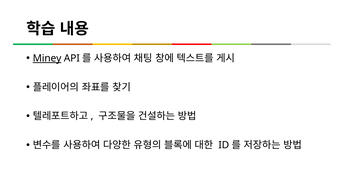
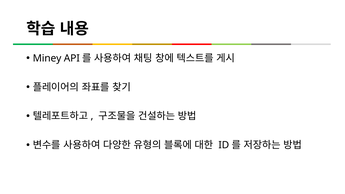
Miney underline: present -> none
